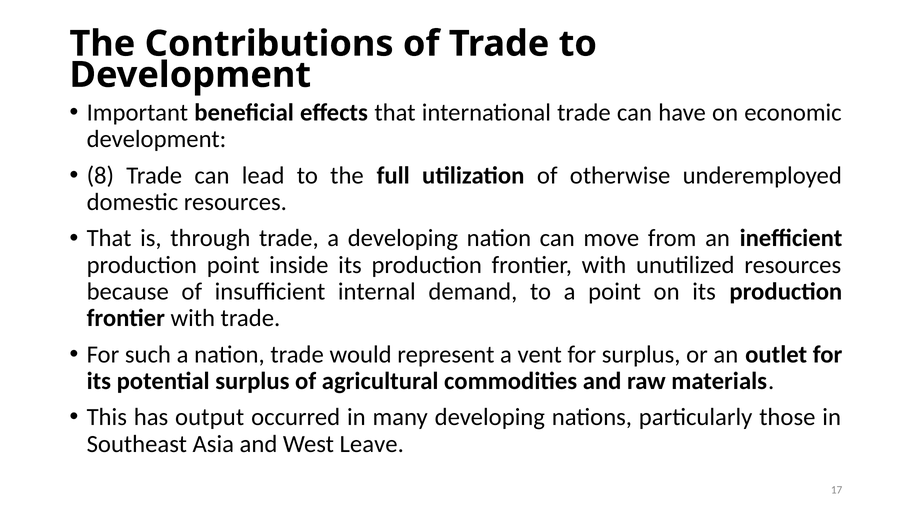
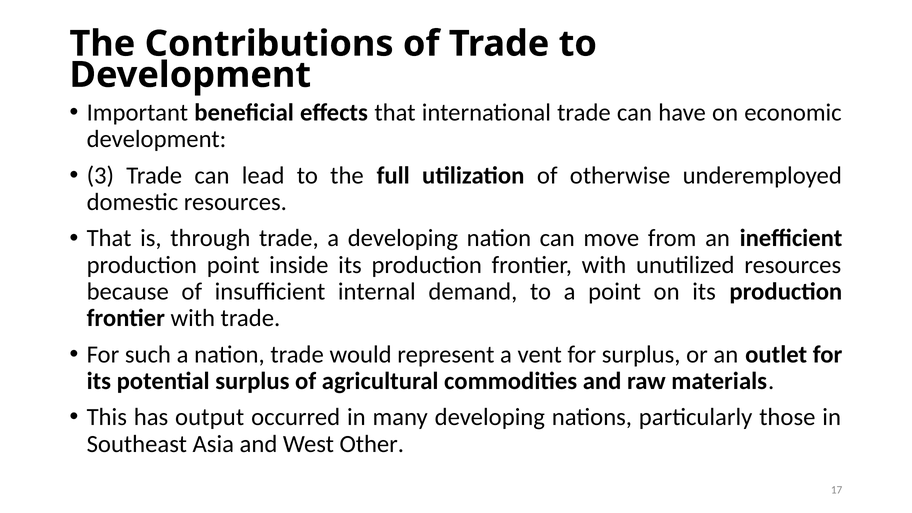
8: 8 -> 3
Leave: Leave -> Other
